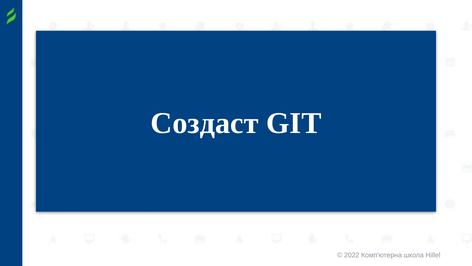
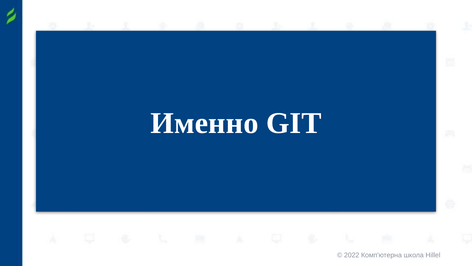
Создаст: Создаст -> Именно
